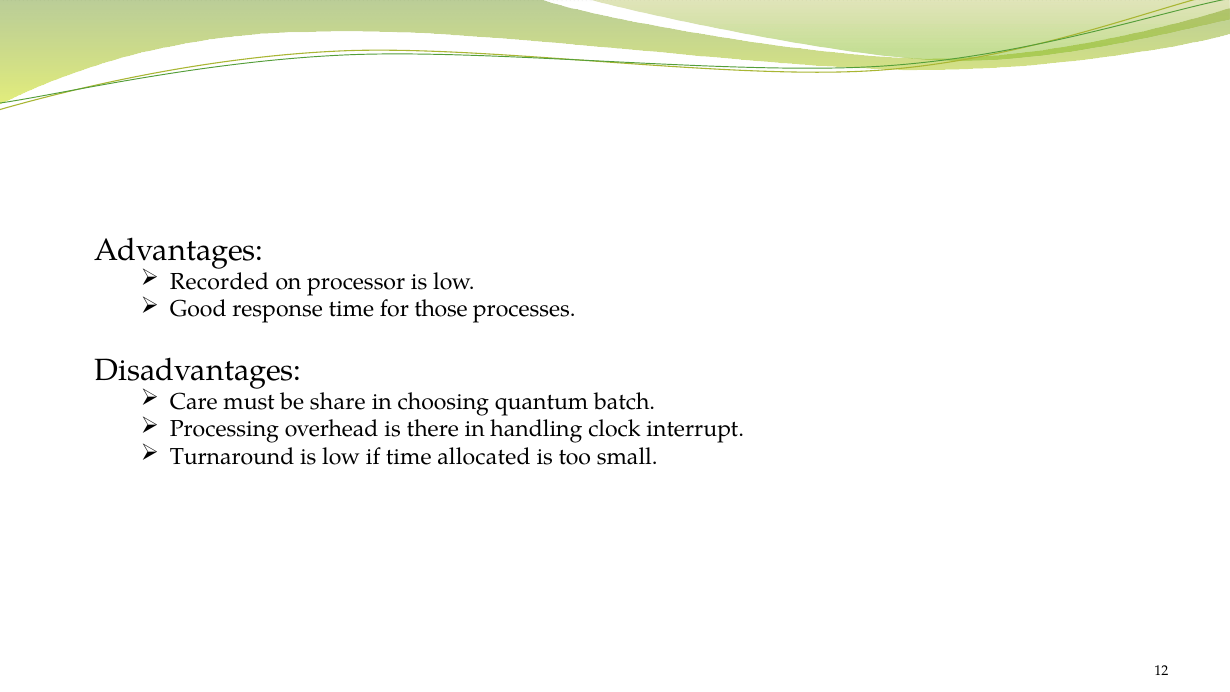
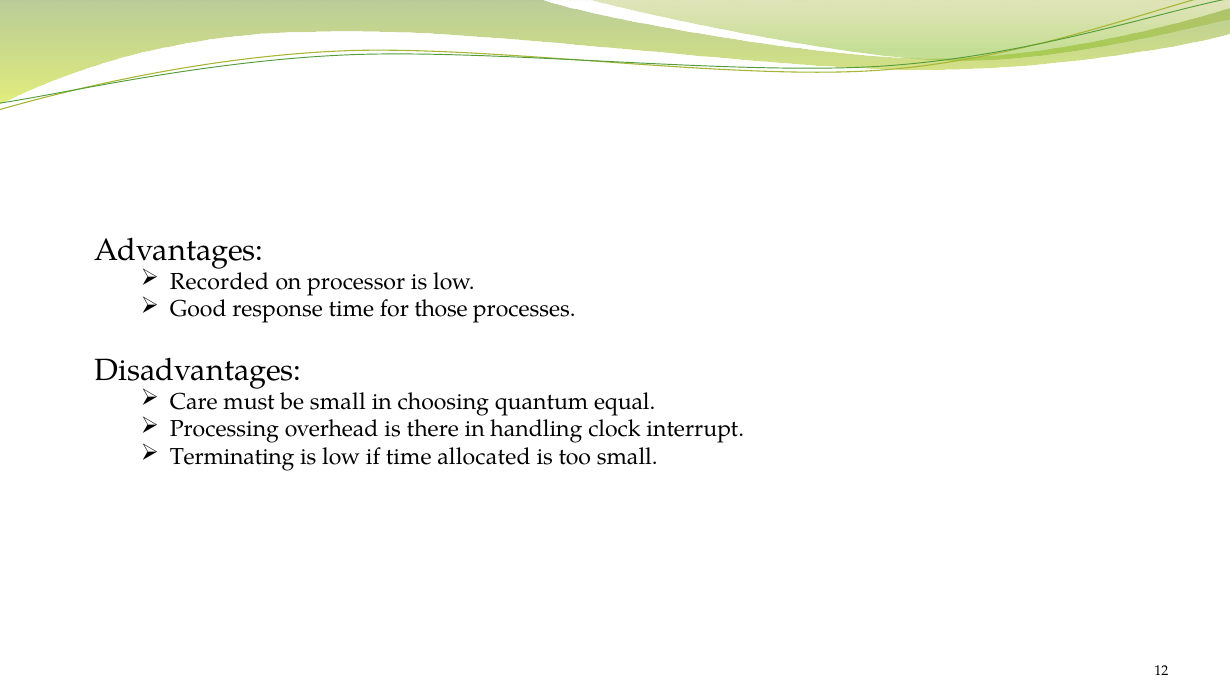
be share: share -> small
batch: batch -> equal
Turnaround: Turnaround -> Terminating
